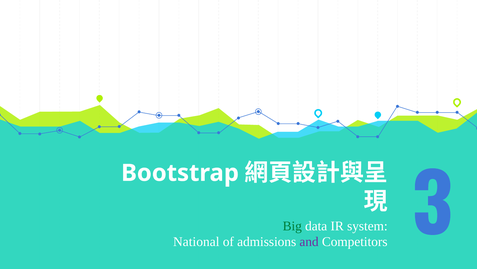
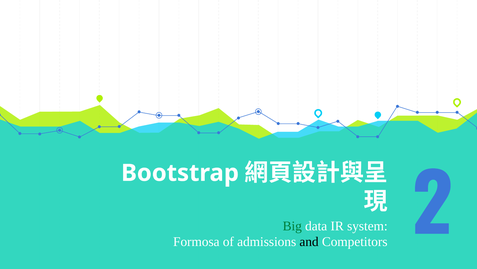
National: National -> Formosa
and colour: purple -> black
3: 3 -> 2
